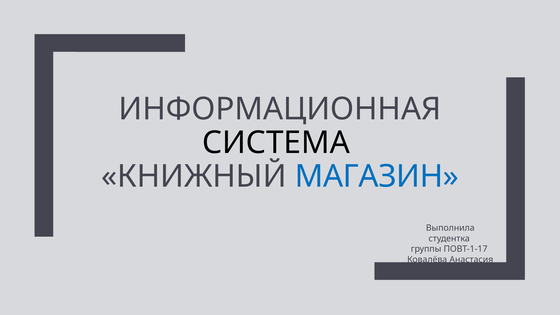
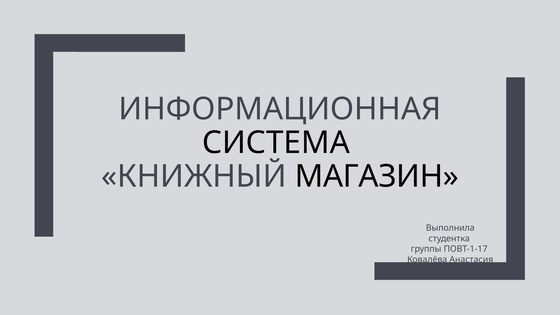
МАГАЗИН colour: blue -> black
